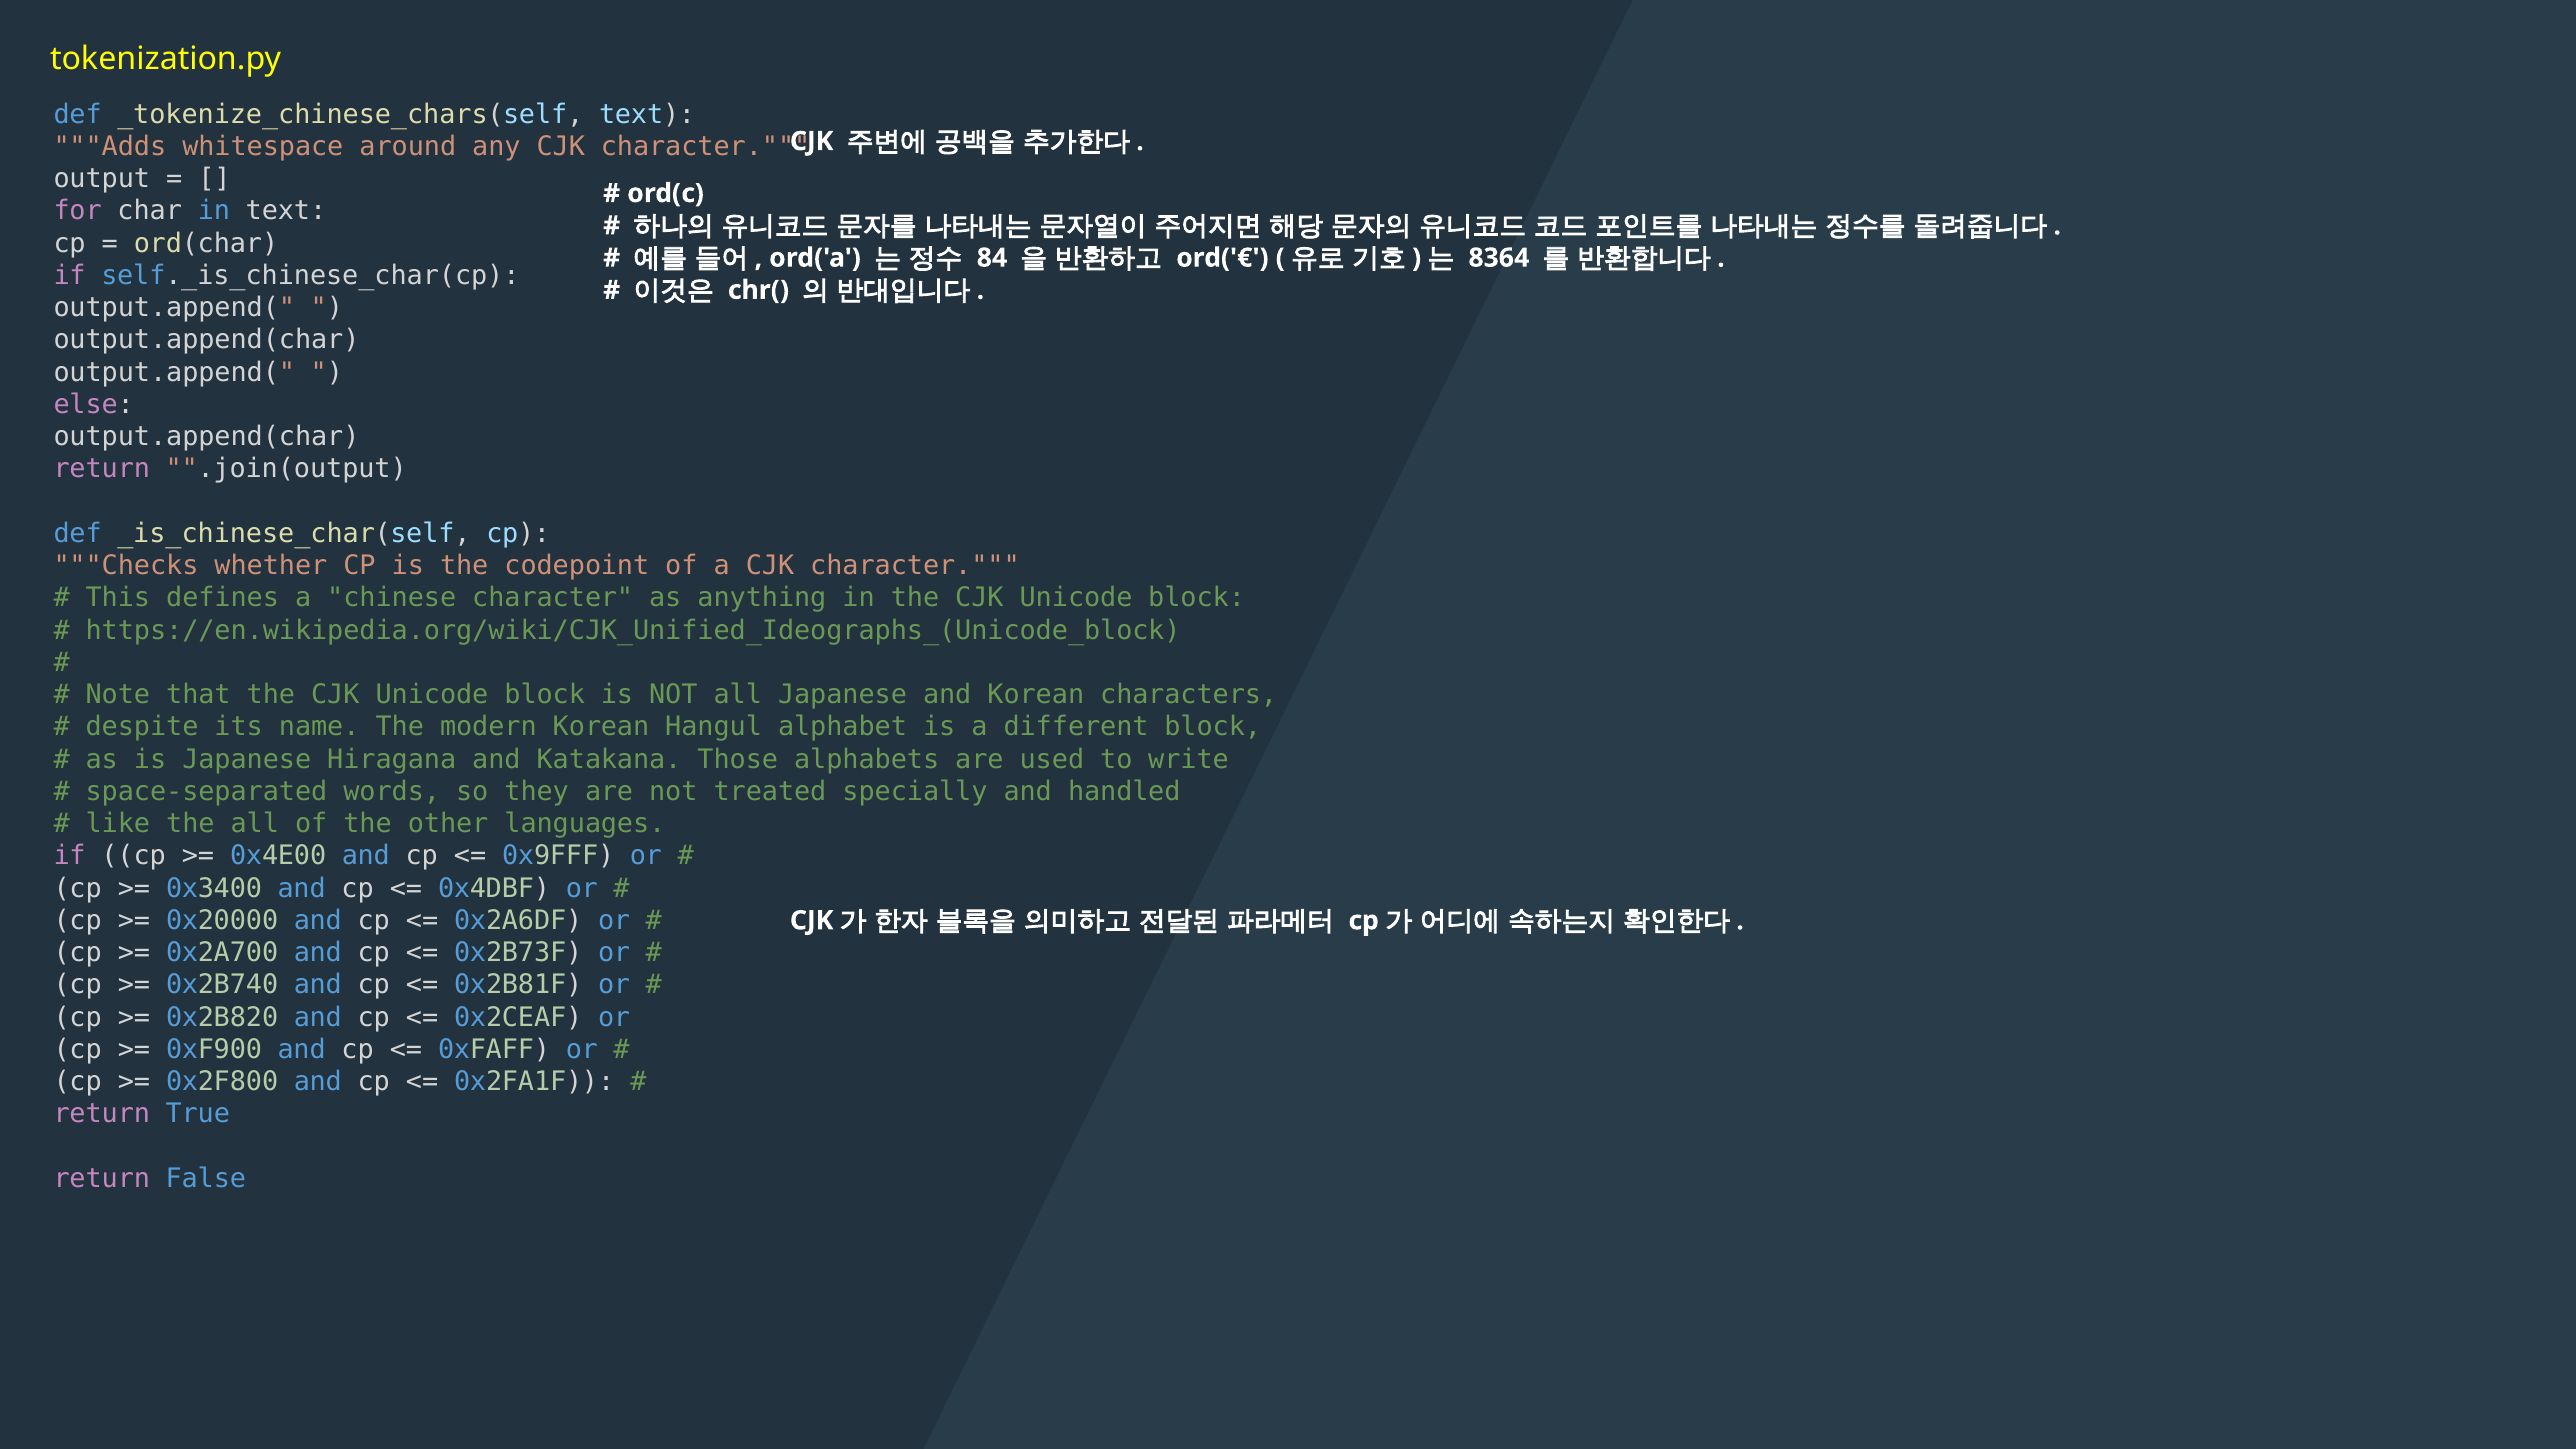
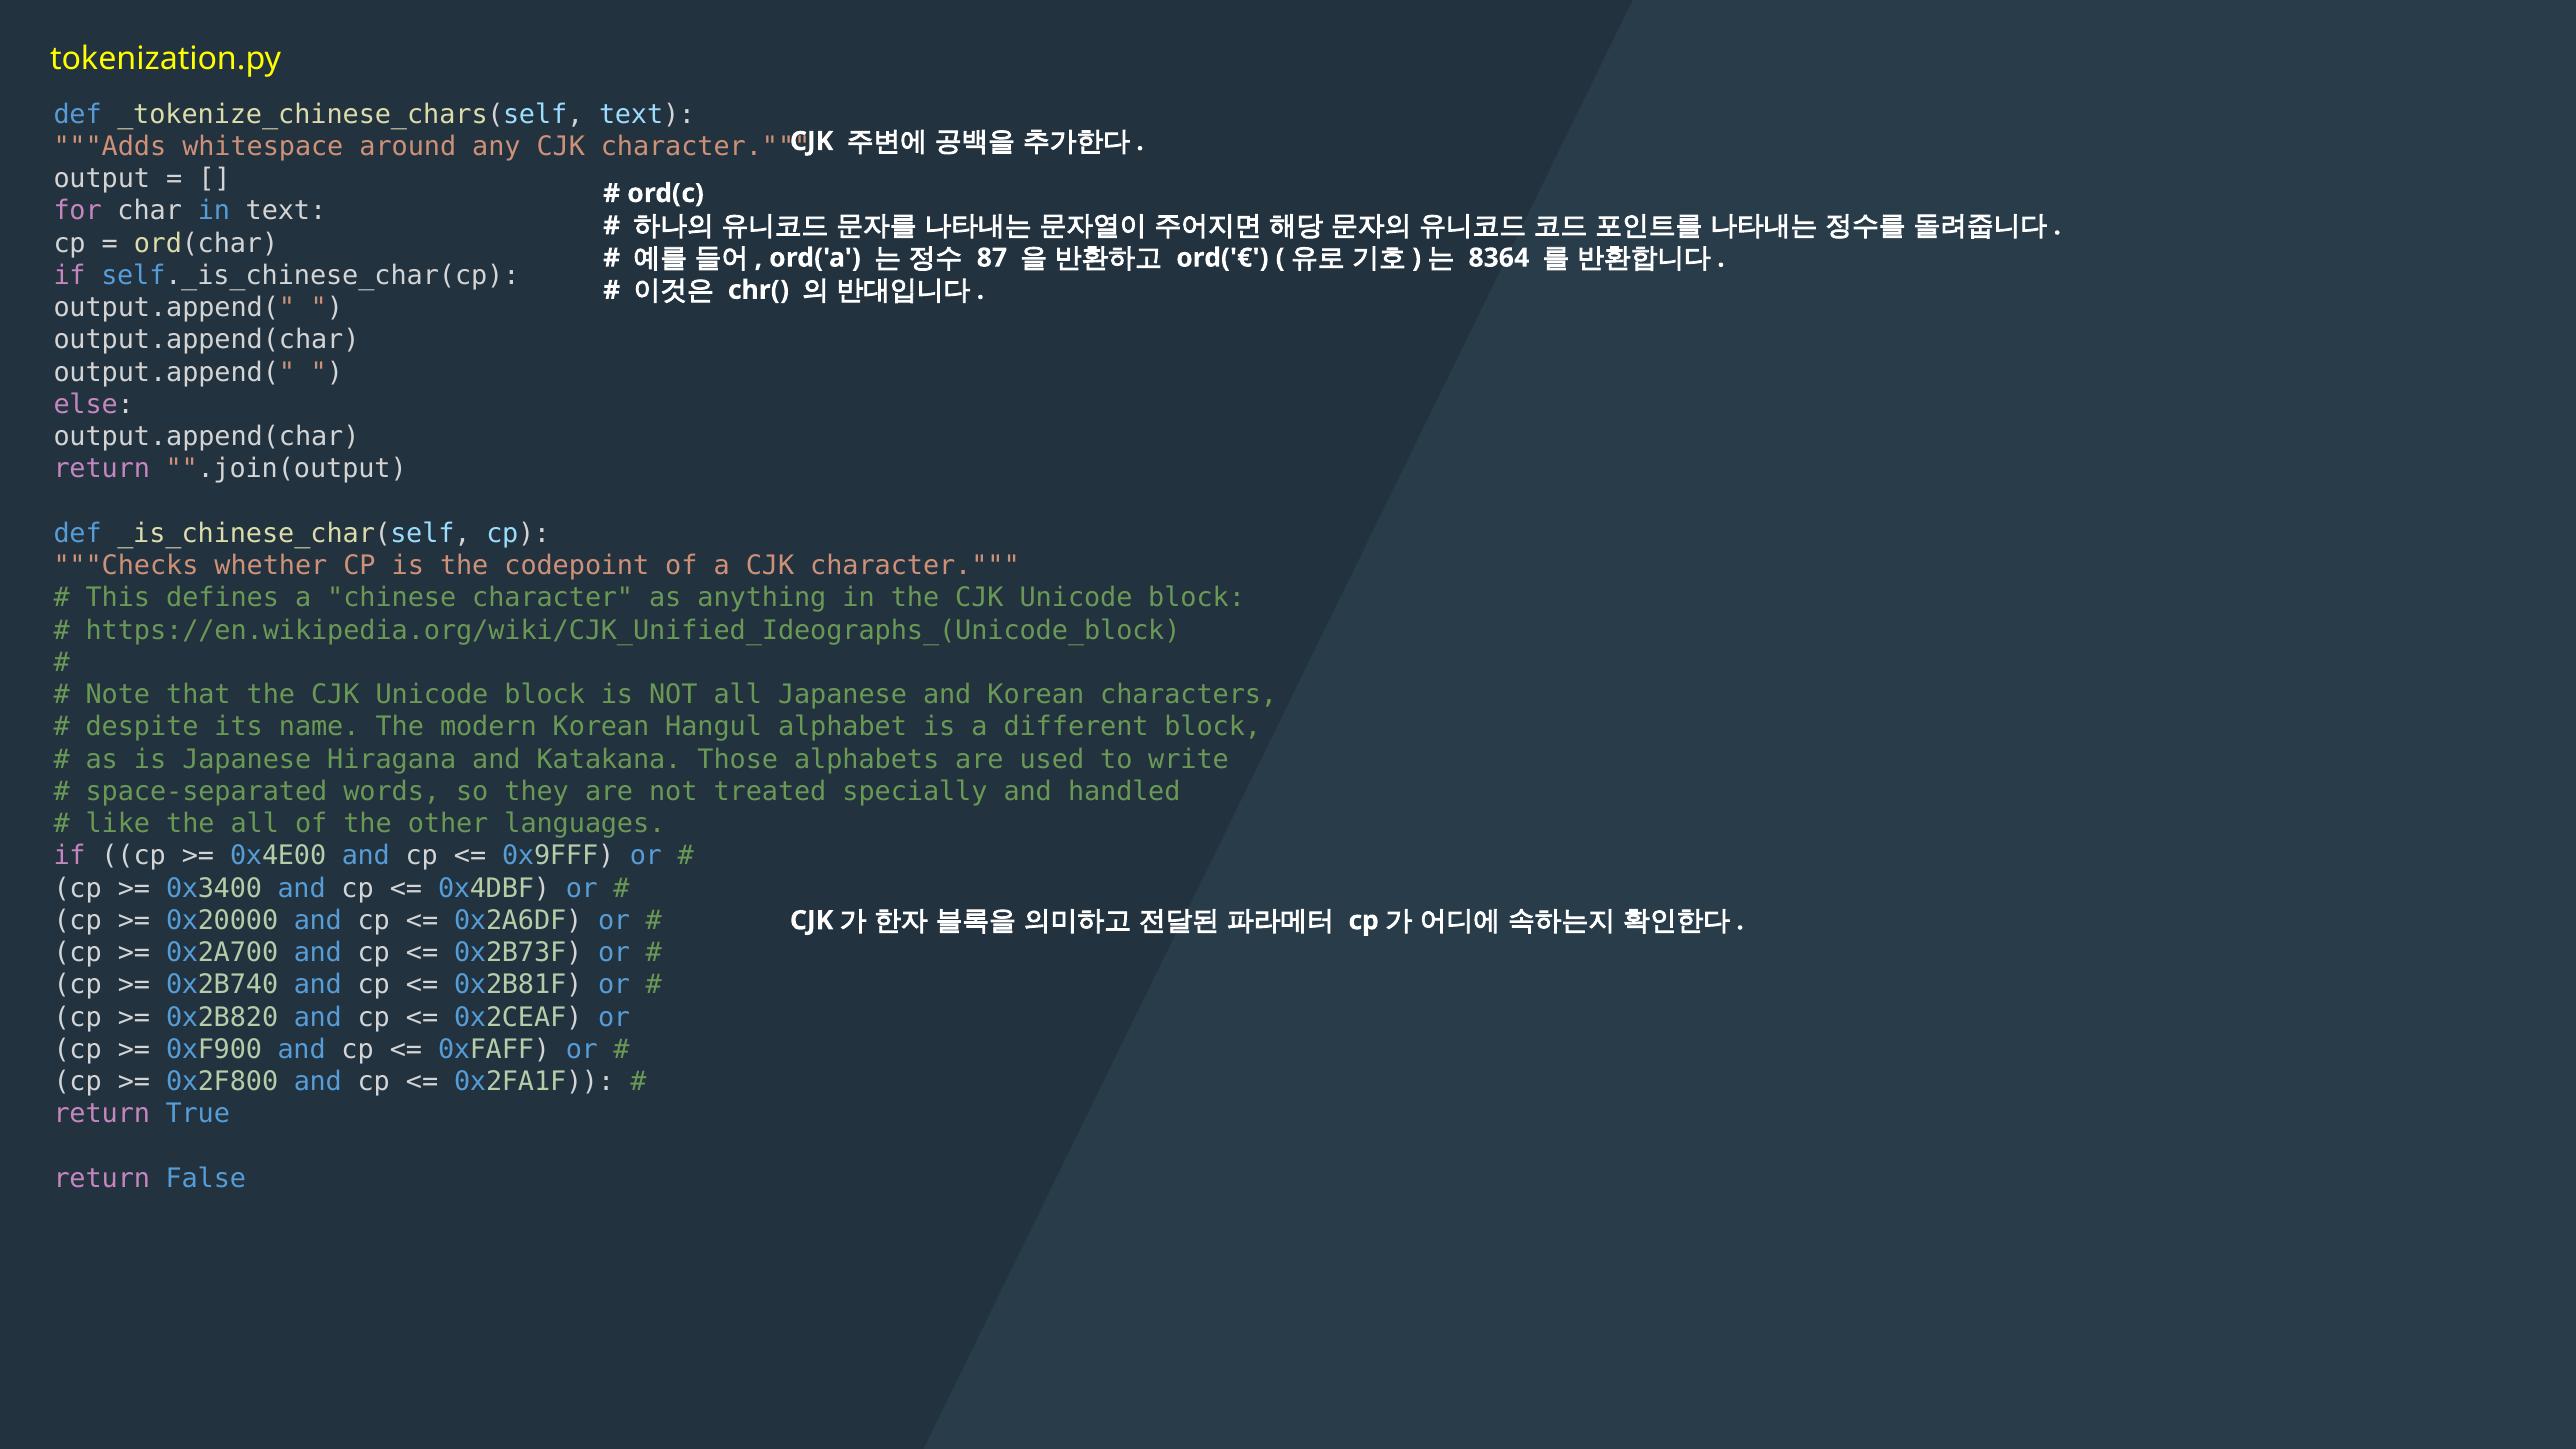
84: 84 -> 87
